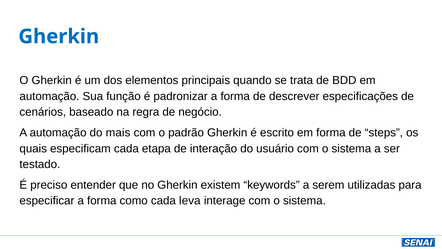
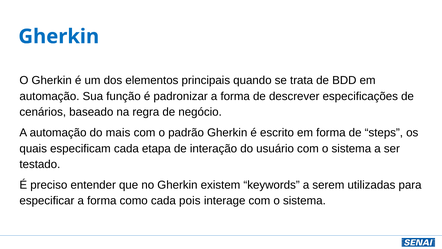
leva: leva -> pois
